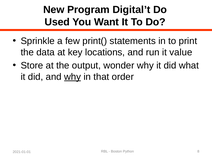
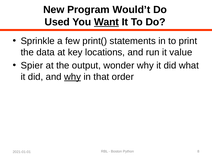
Digital’t: Digital’t -> Would’t
Want underline: none -> present
Store: Store -> Spier
